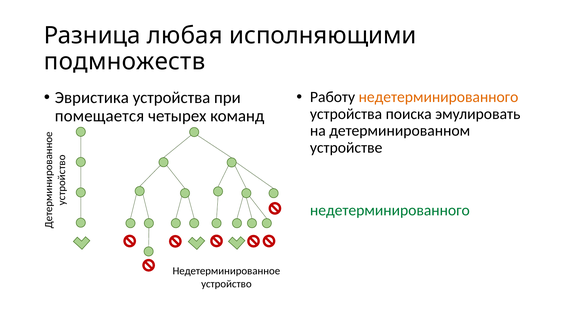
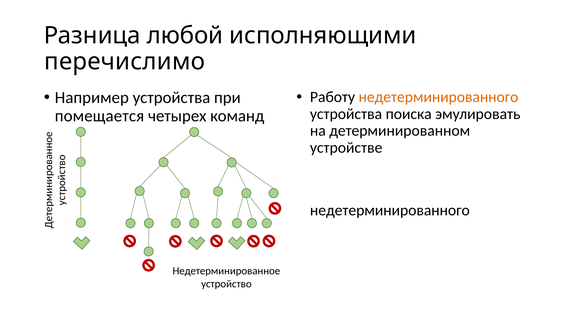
любая: любая -> любой
подмножеств: подмножеств -> перечислимо
Эвристика: Эвристика -> Например
недетерминированного at (390, 210) colour: green -> black
